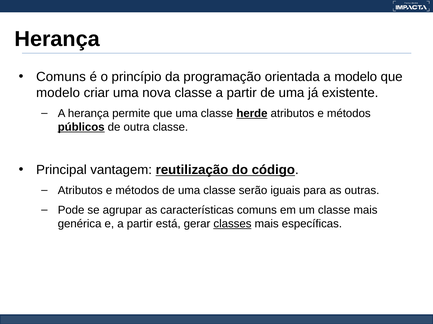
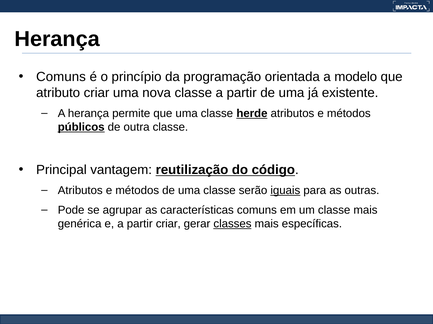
modelo at (58, 93): modelo -> atributo
iguais underline: none -> present
partir está: está -> criar
